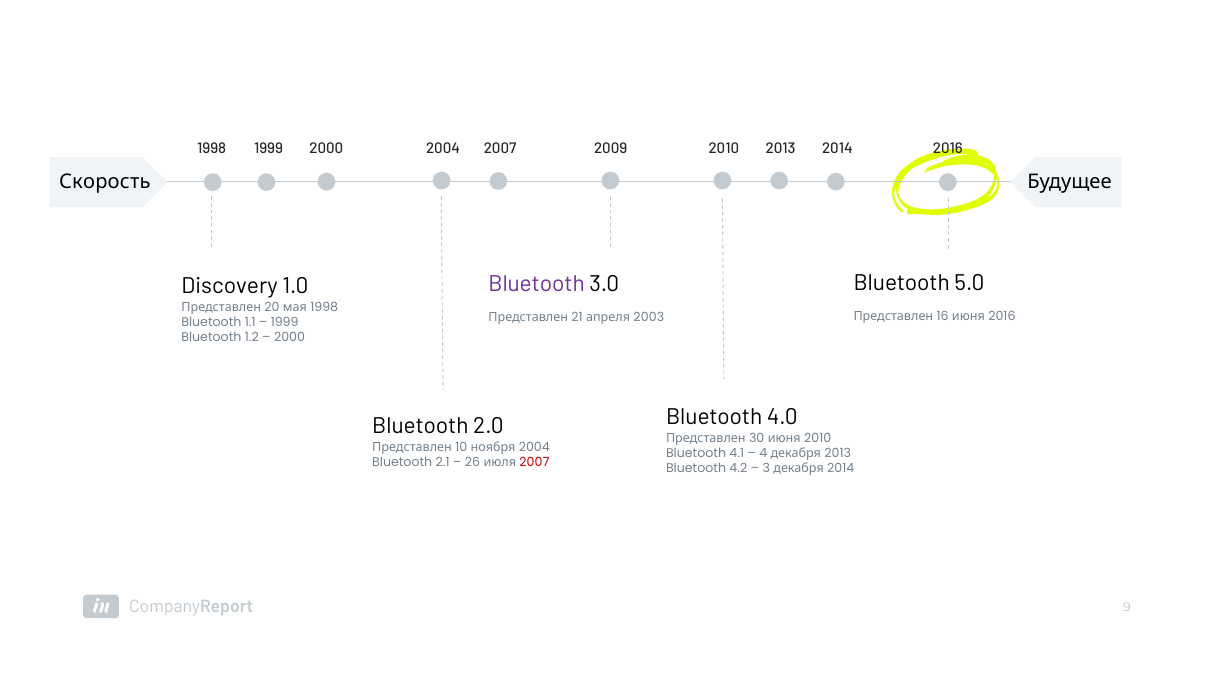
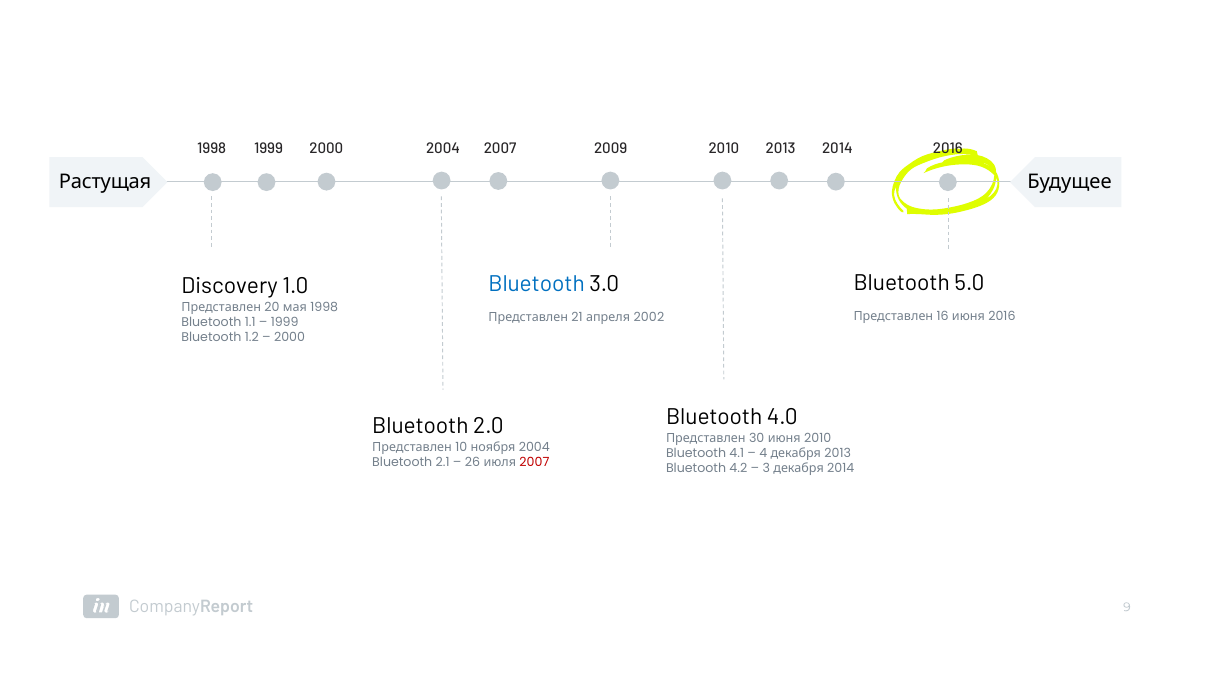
Скорость: Скорость -> Растущая
Bluetooth at (537, 284) colour: purple -> blue
2003: 2003 -> 2002
